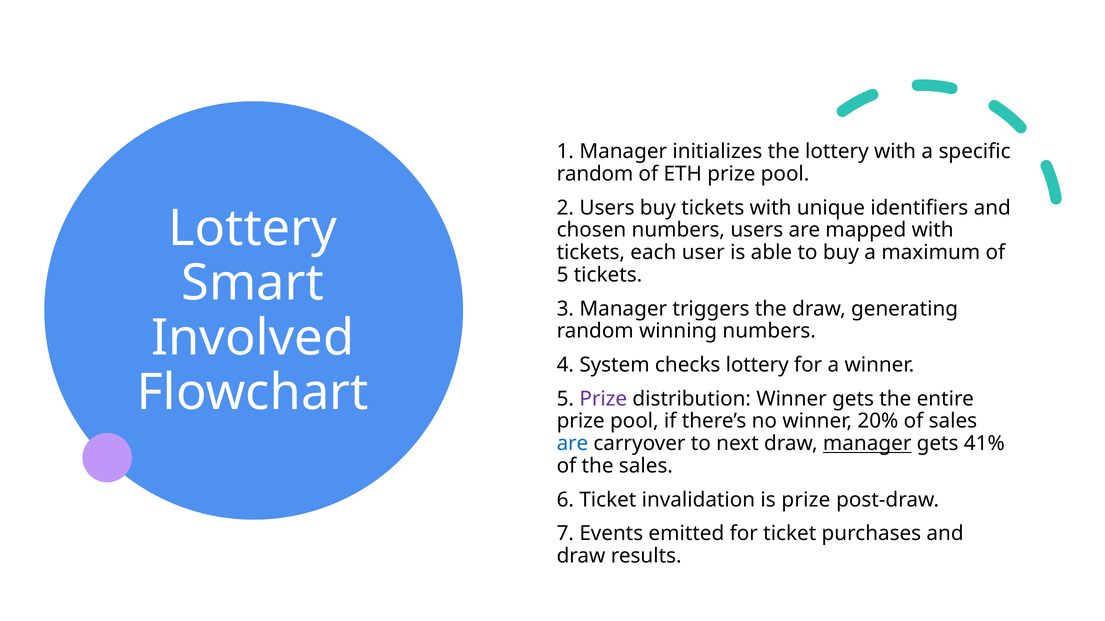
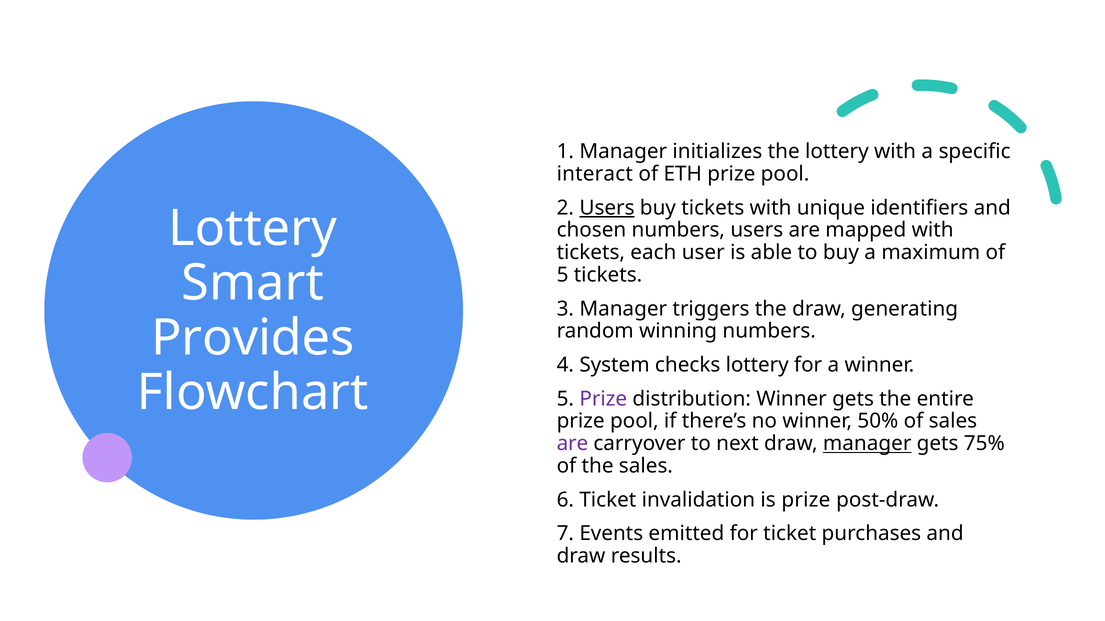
random at (595, 174): random -> interact
Users at (607, 208) underline: none -> present
Involved: Involved -> Provides
20%: 20% -> 50%
are at (572, 444) colour: blue -> purple
41%: 41% -> 75%
